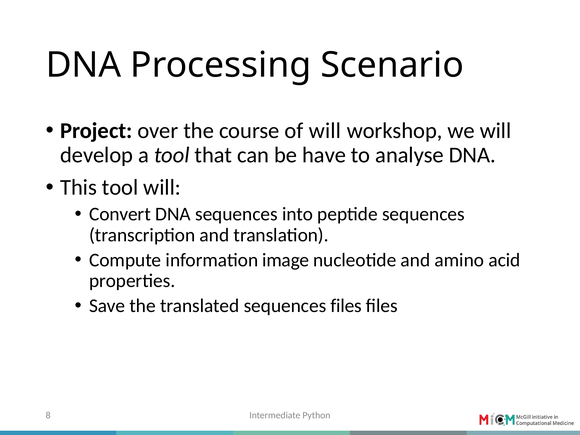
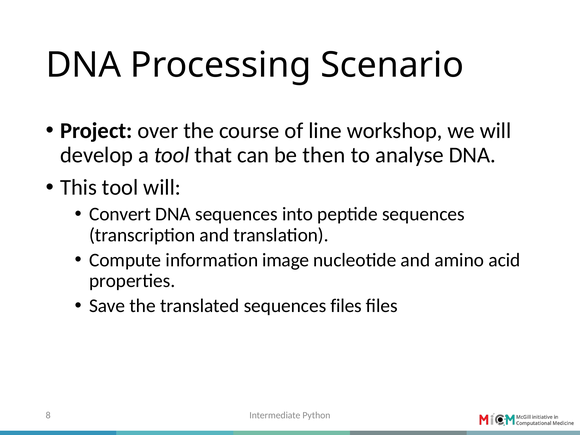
of will: will -> line
have: have -> then
